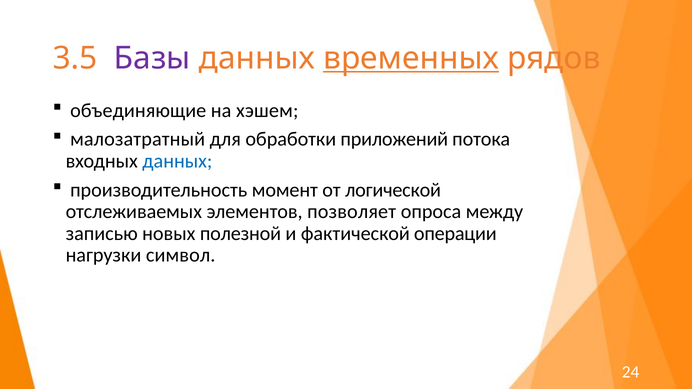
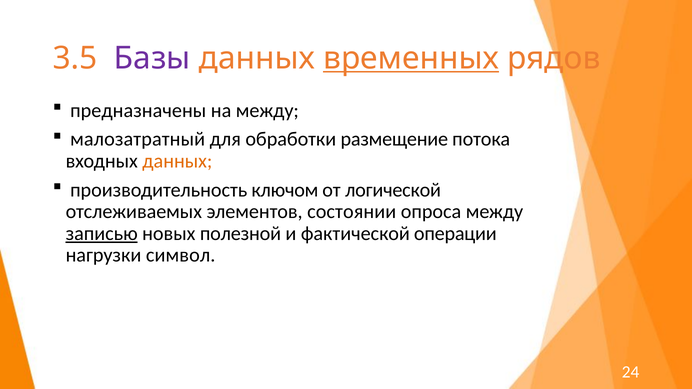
объединяющие: объединяющие -> предназначены
на хэшем: хэшем -> между
приложений: приложений -> размещение
данных at (177, 161) colour: blue -> orange
момент: момент -> ключом
позволяет: позволяет -> состоянии
записью underline: none -> present
